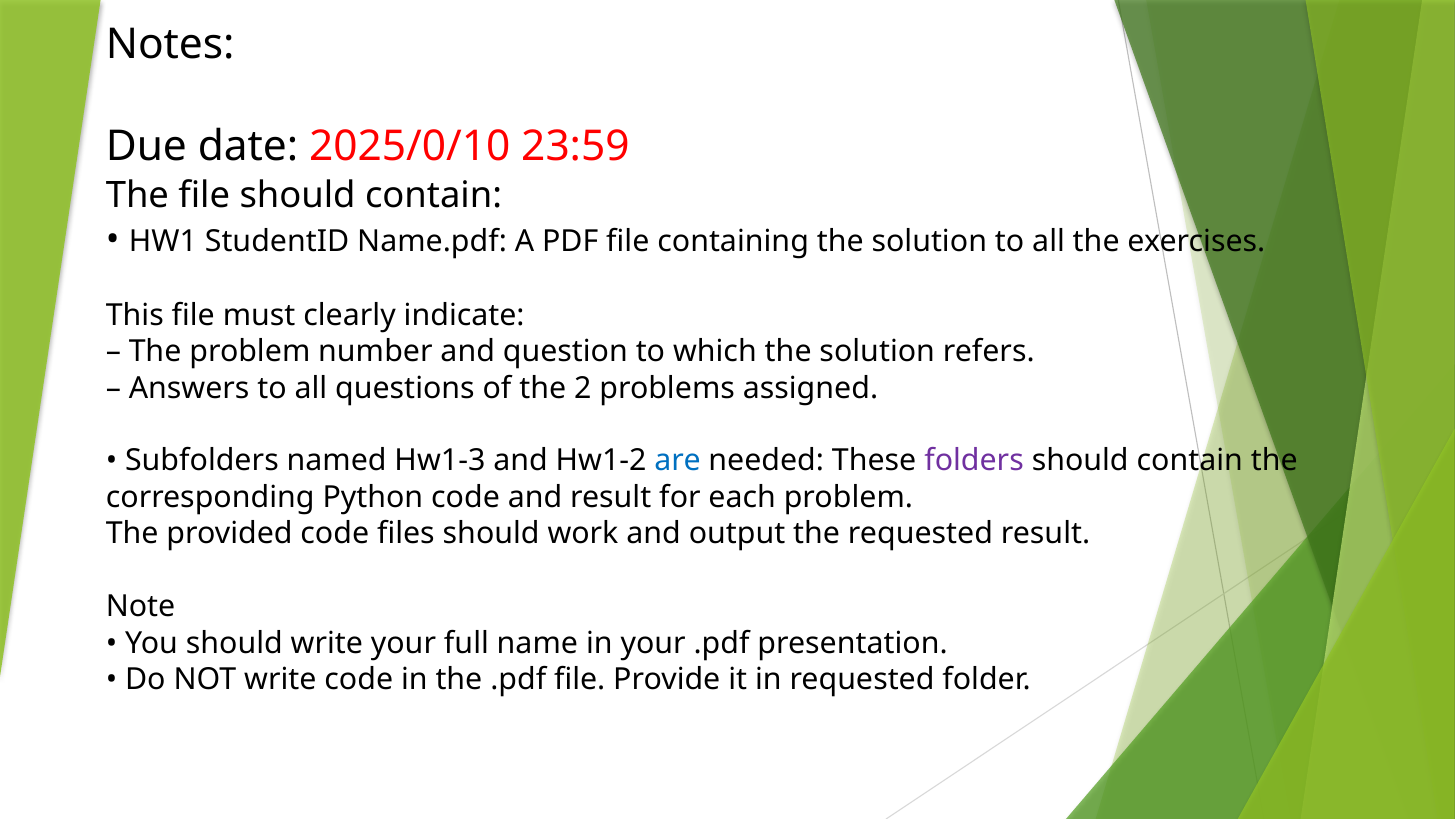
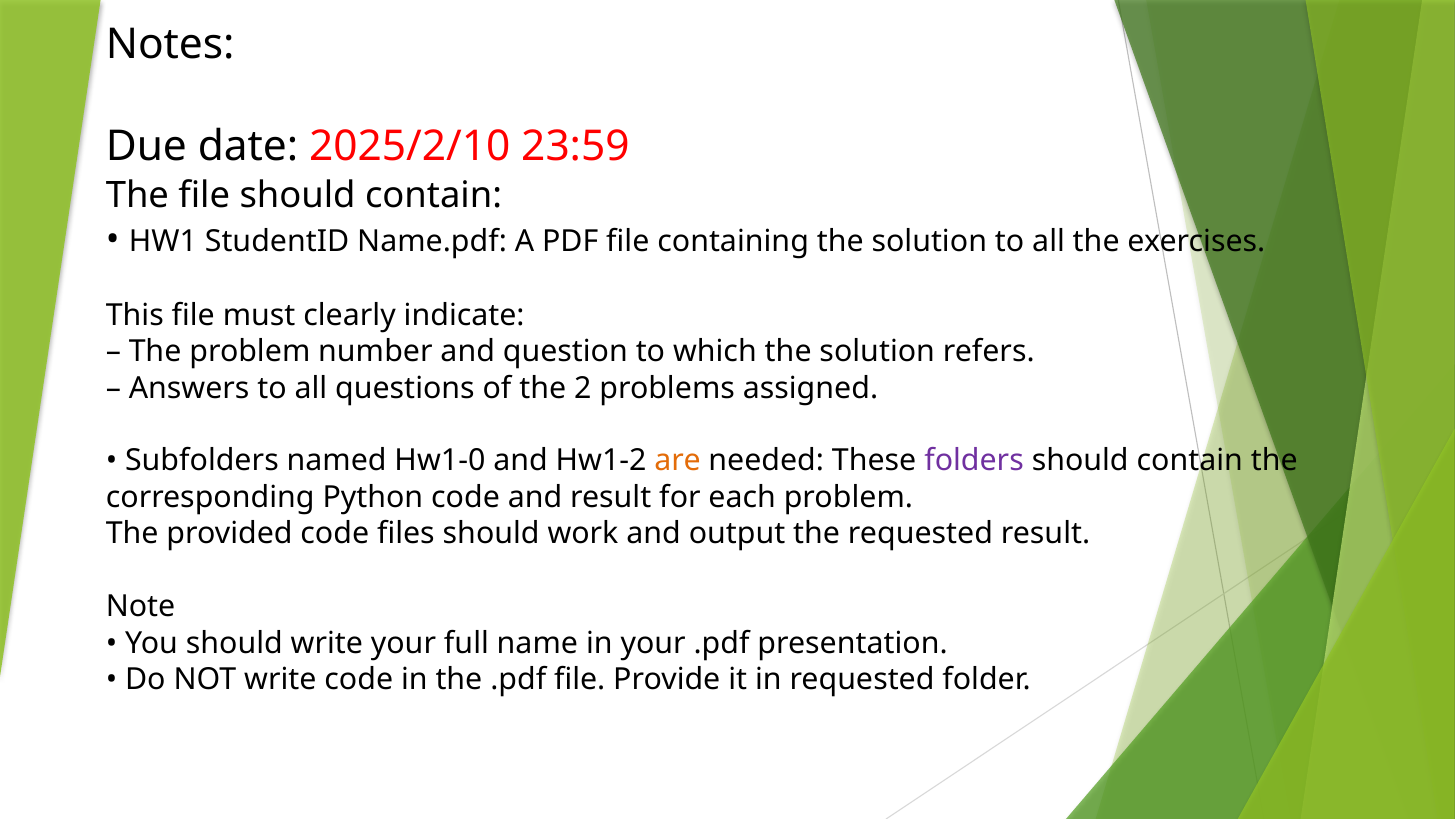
2025/0/10: 2025/0/10 -> 2025/2/10
Hw1-3: Hw1-3 -> Hw1-0
are colour: blue -> orange
